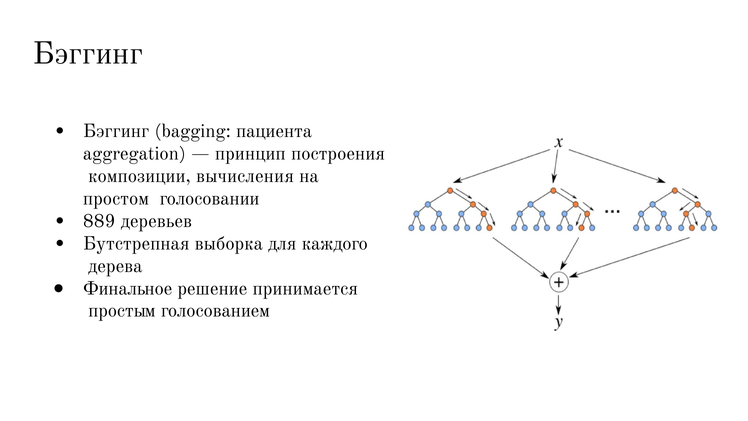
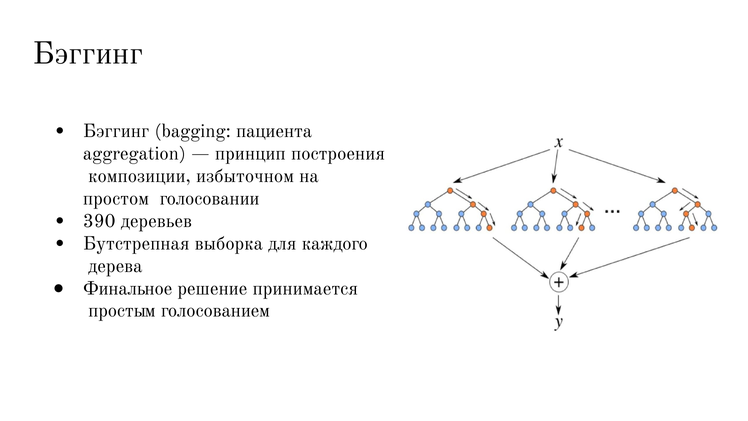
вычисления: вычисления -> избыточном
889: 889 -> 390
